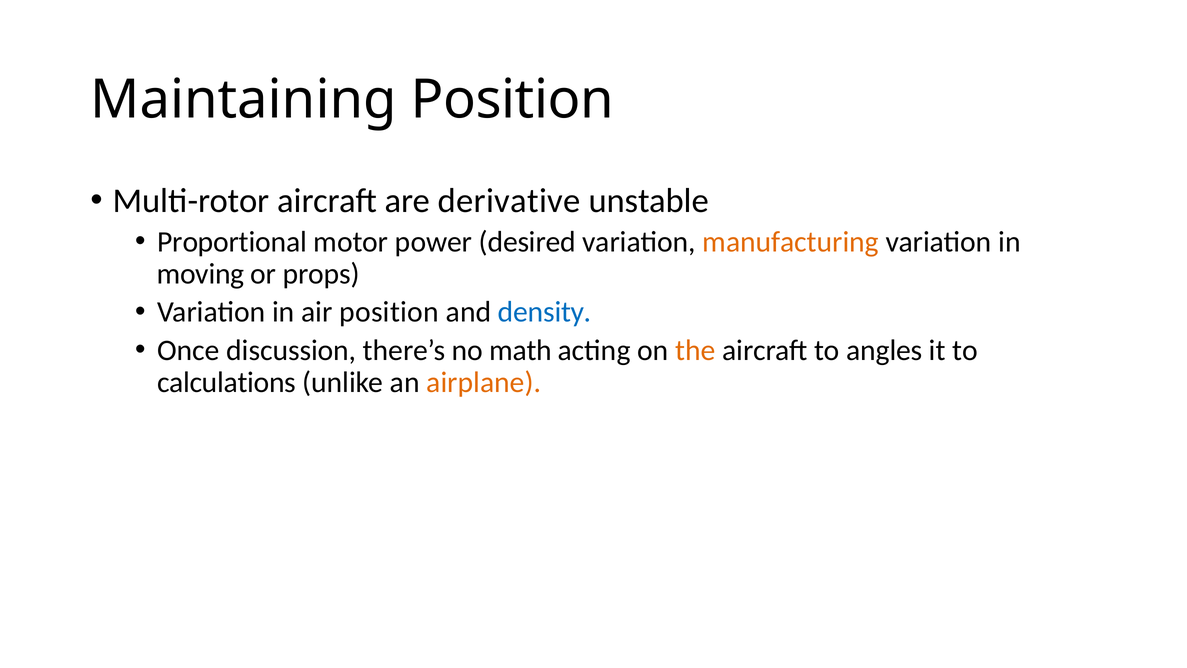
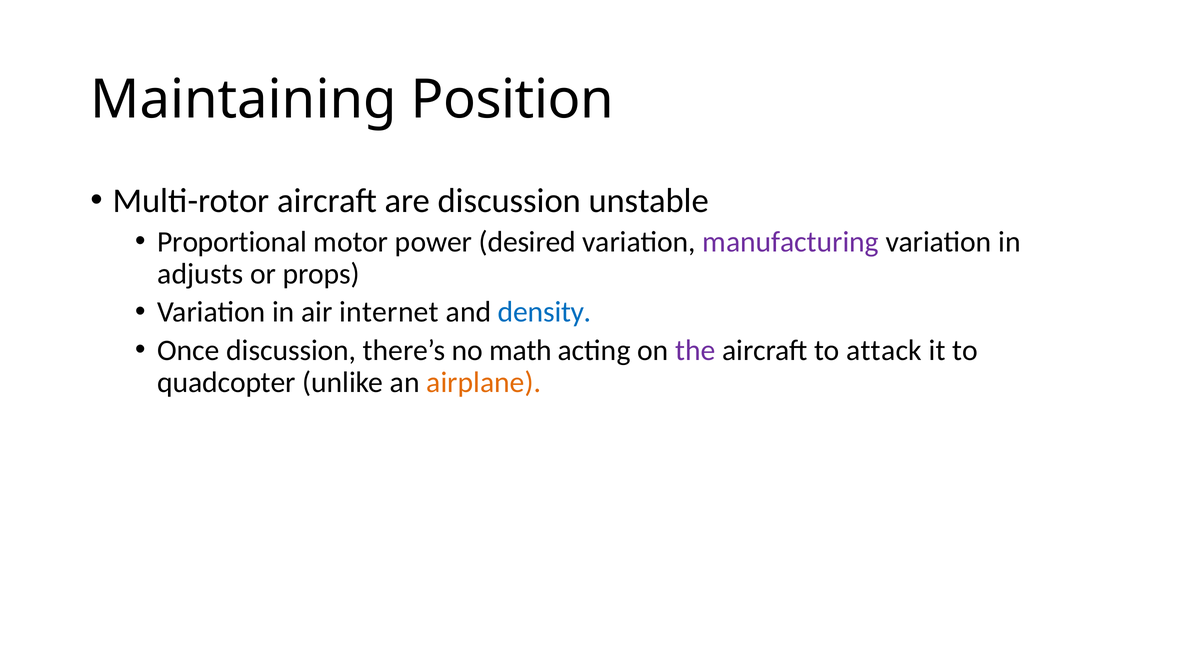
are derivative: derivative -> discussion
manufacturing colour: orange -> purple
moving: moving -> adjusts
air position: position -> internet
the colour: orange -> purple
angles: angles -> attack
calculations: calculations -> quadcopter
